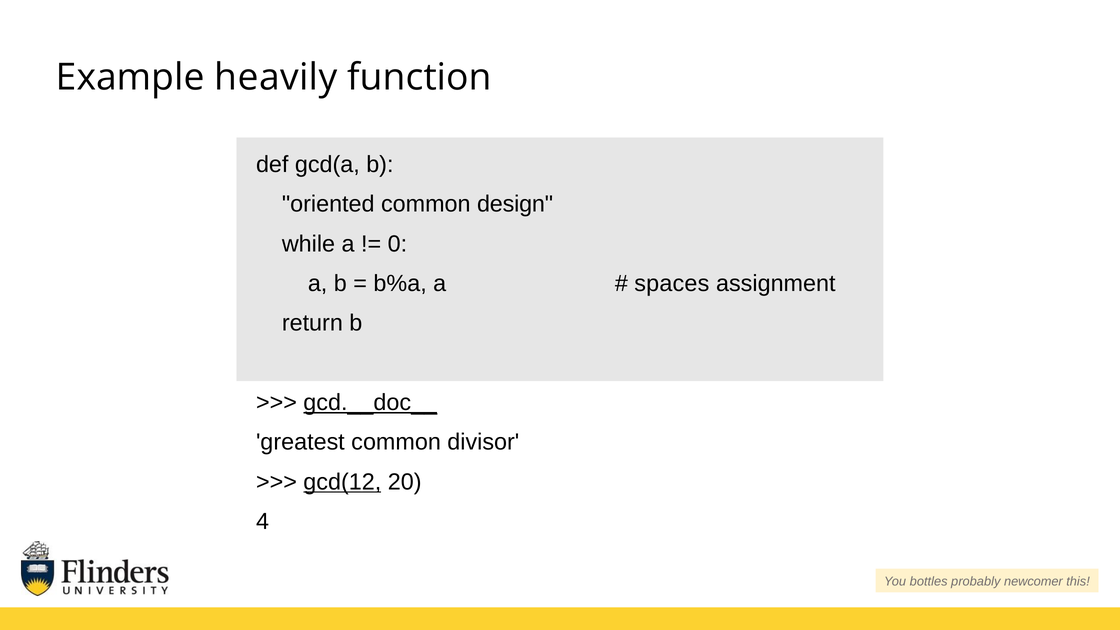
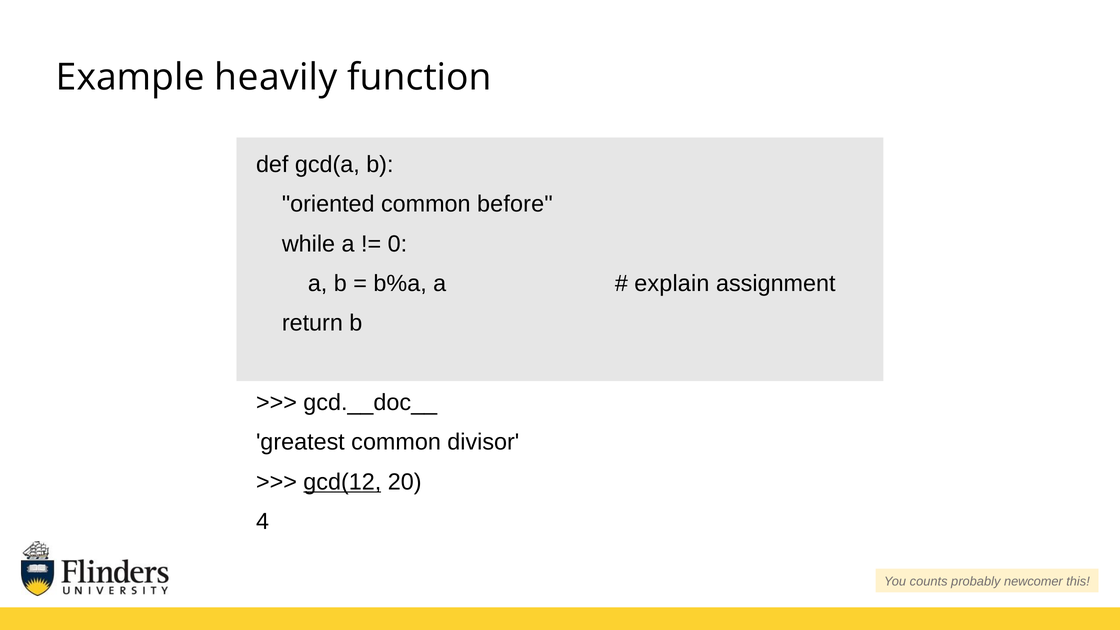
design: design -> before
spaces: spaces -> explain
gcd.__doc__ underline: present -> none
bottles: bottles -> counts
